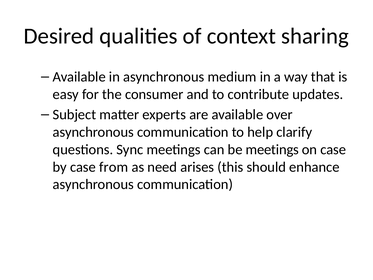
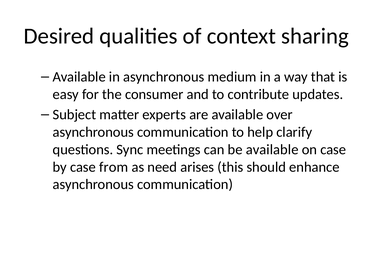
be meetings: meetings -> available
